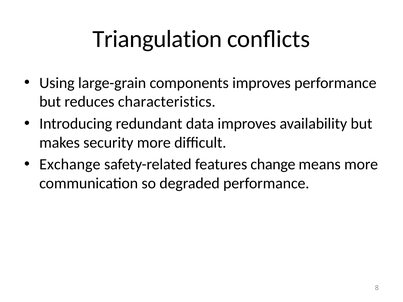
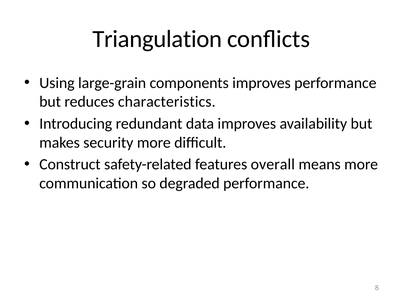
Exchange: Exchange -> Construct
change: change -> overall
